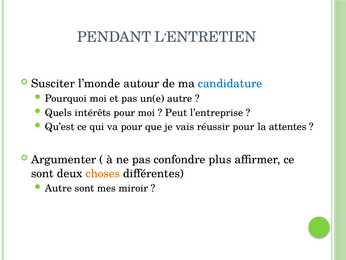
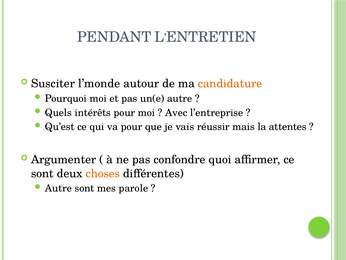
candidature colour: blue -> orange
Peut: Peut -> Avec
réussir pour: pour -> mais
plus: plus -> quoi
miroir: miroir -> parole
